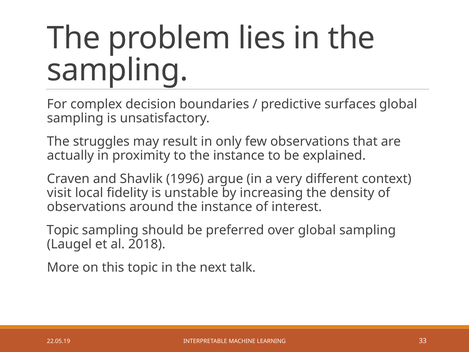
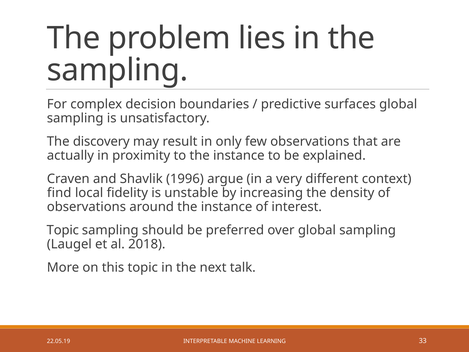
struggles: struggles -> discovery
visit: visit -> find
